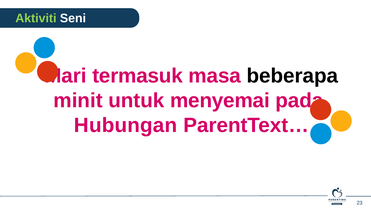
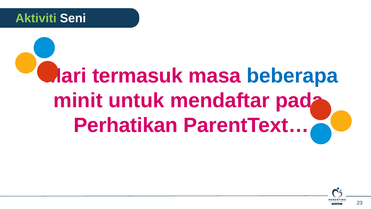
beberapa colour: black -> blue
menyemai: menyemai -> mendaftar
Hubungan: Hubungan -> Perhatikan
